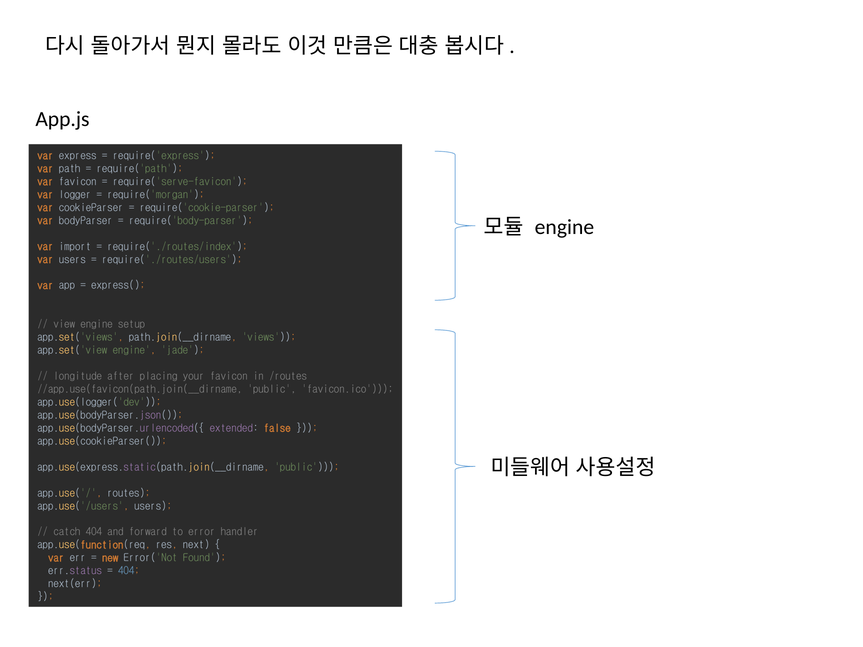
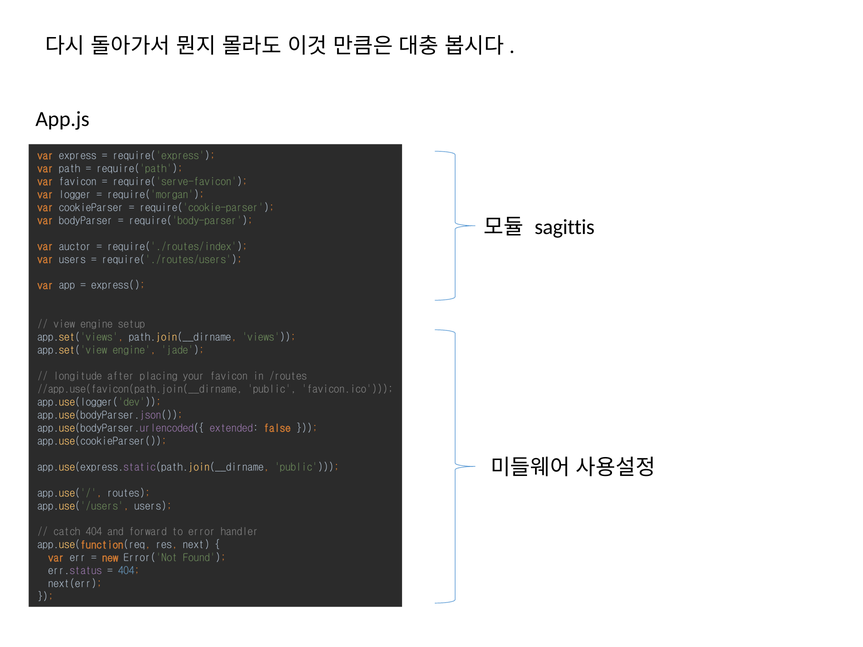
engine at (564, 227): engine -> sagittis
import: import -> auctor
